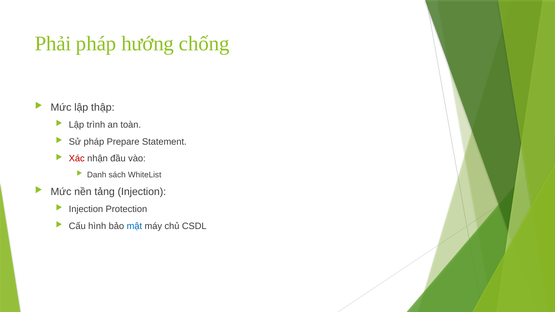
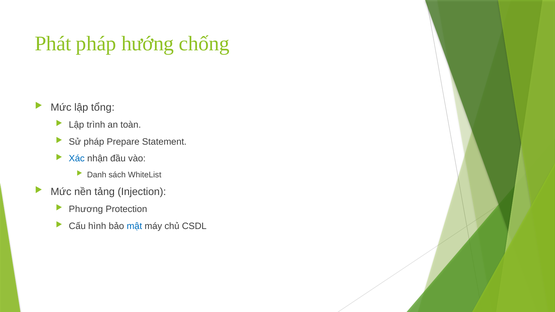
Phải: Phải -> Phát
thập: thập -> tổng
Xác colour: red -> blue
Injection at (86, 209): Injection -> Phương
